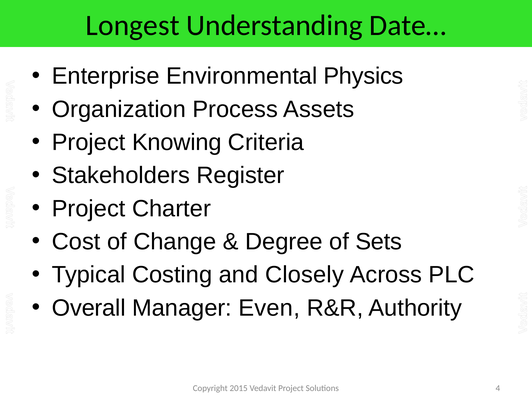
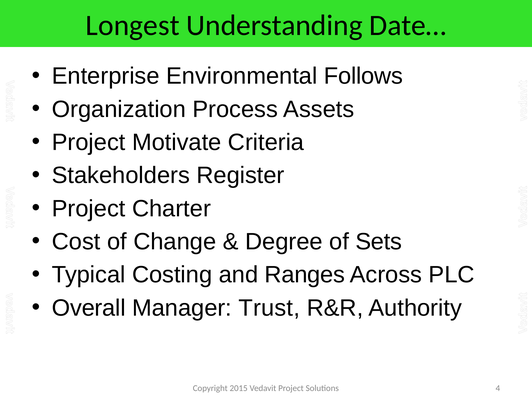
Physics: Physics -> Follows
Knowing: Knowing -> Motivate
Closely: Closely -> Ranges
Even: Even -> Trust
